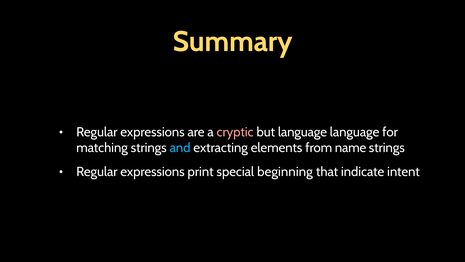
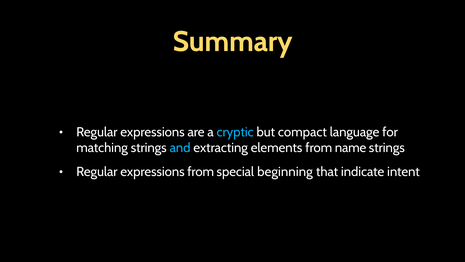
cryptic colour: pink -> light blue
but language: language -> compact
expressions print: print -> from
